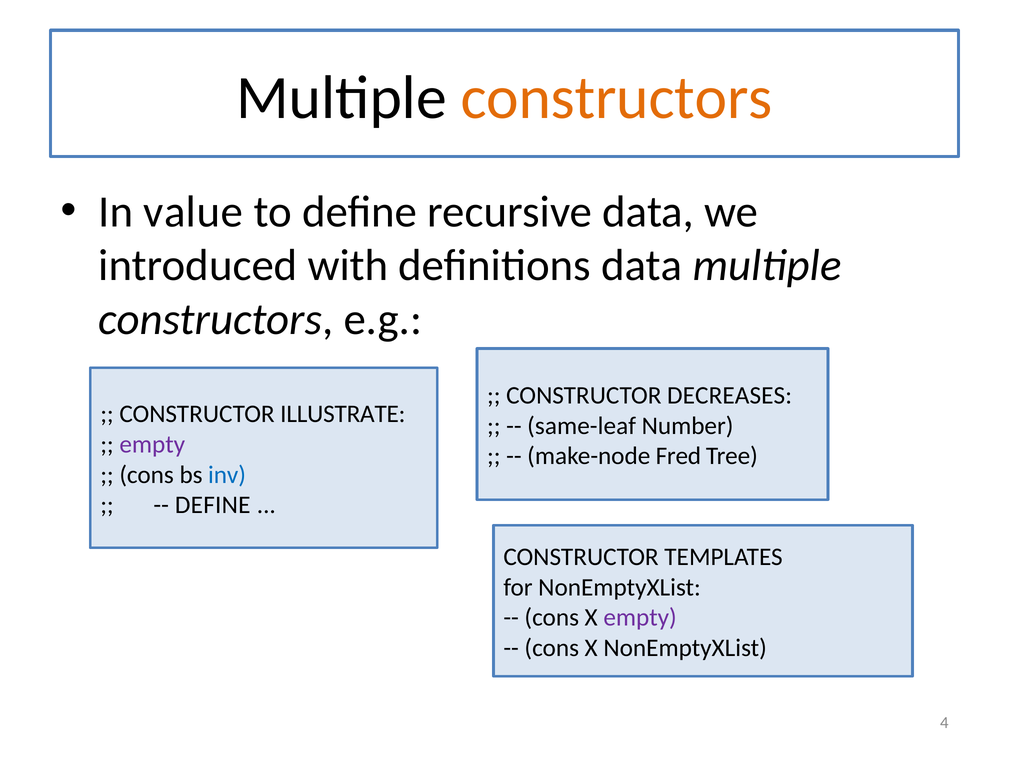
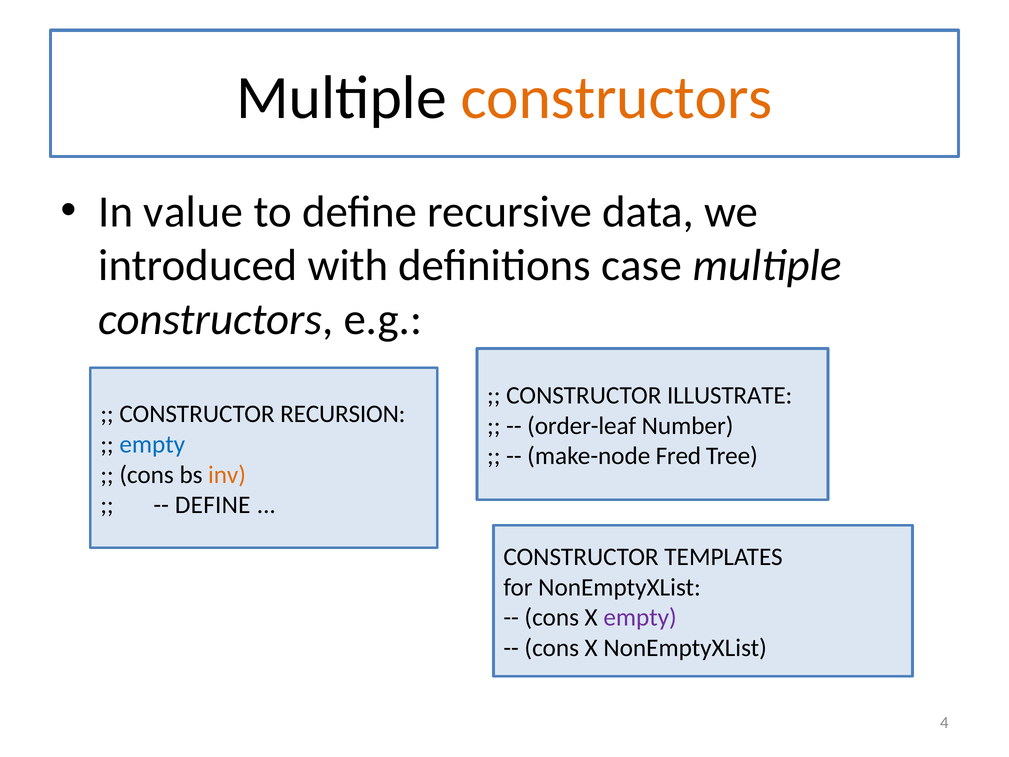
definitions data: data -> case
DECREASES: DECREASES -> ILLUSTRATE
ILLUSTRATE: ILLUSTRATE -> RECURSION
same-leaf: same-leaf -> order-leaf
empty at (152, 444) colour: purple -> blue
inv colour: blue -> orange
